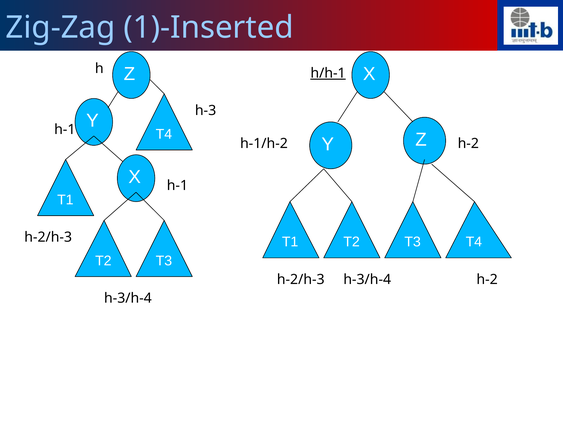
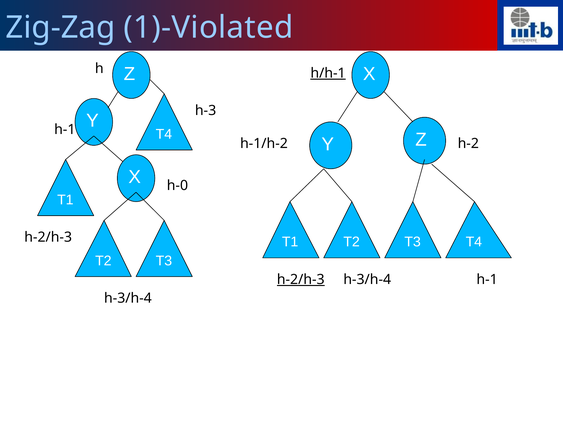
1)-Inserted: 1)-Inserted -> 1)-Violated
h-1 at (177, 186): h-1 -> h-0
h-2/h-3 at (301, 280) underline: none -> present
h-2 at (487, 280): h-2 -> h-1
